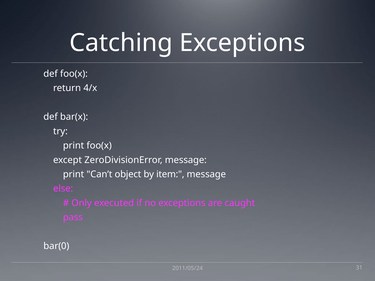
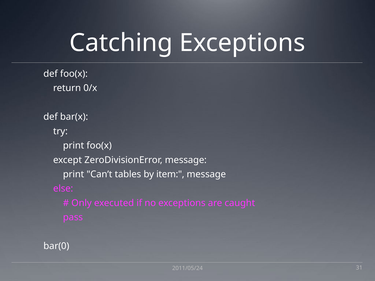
4/x: 4/x -> 0/x
object: object -> tables
